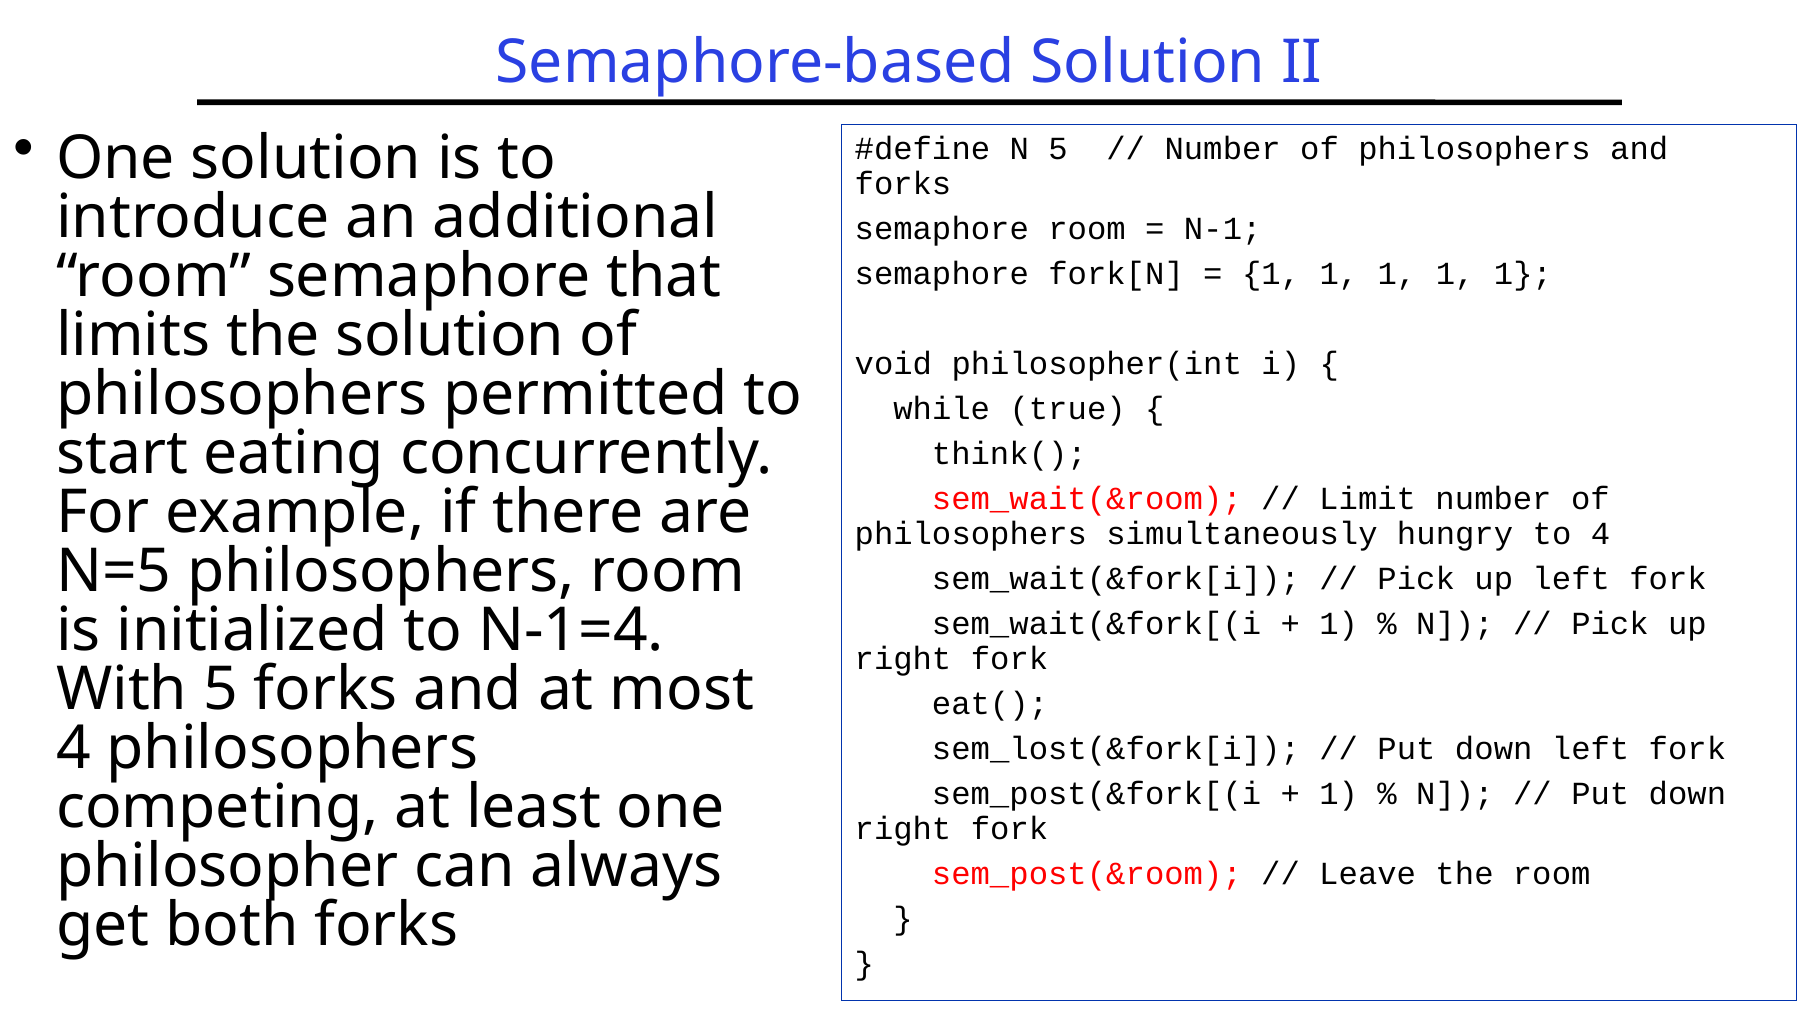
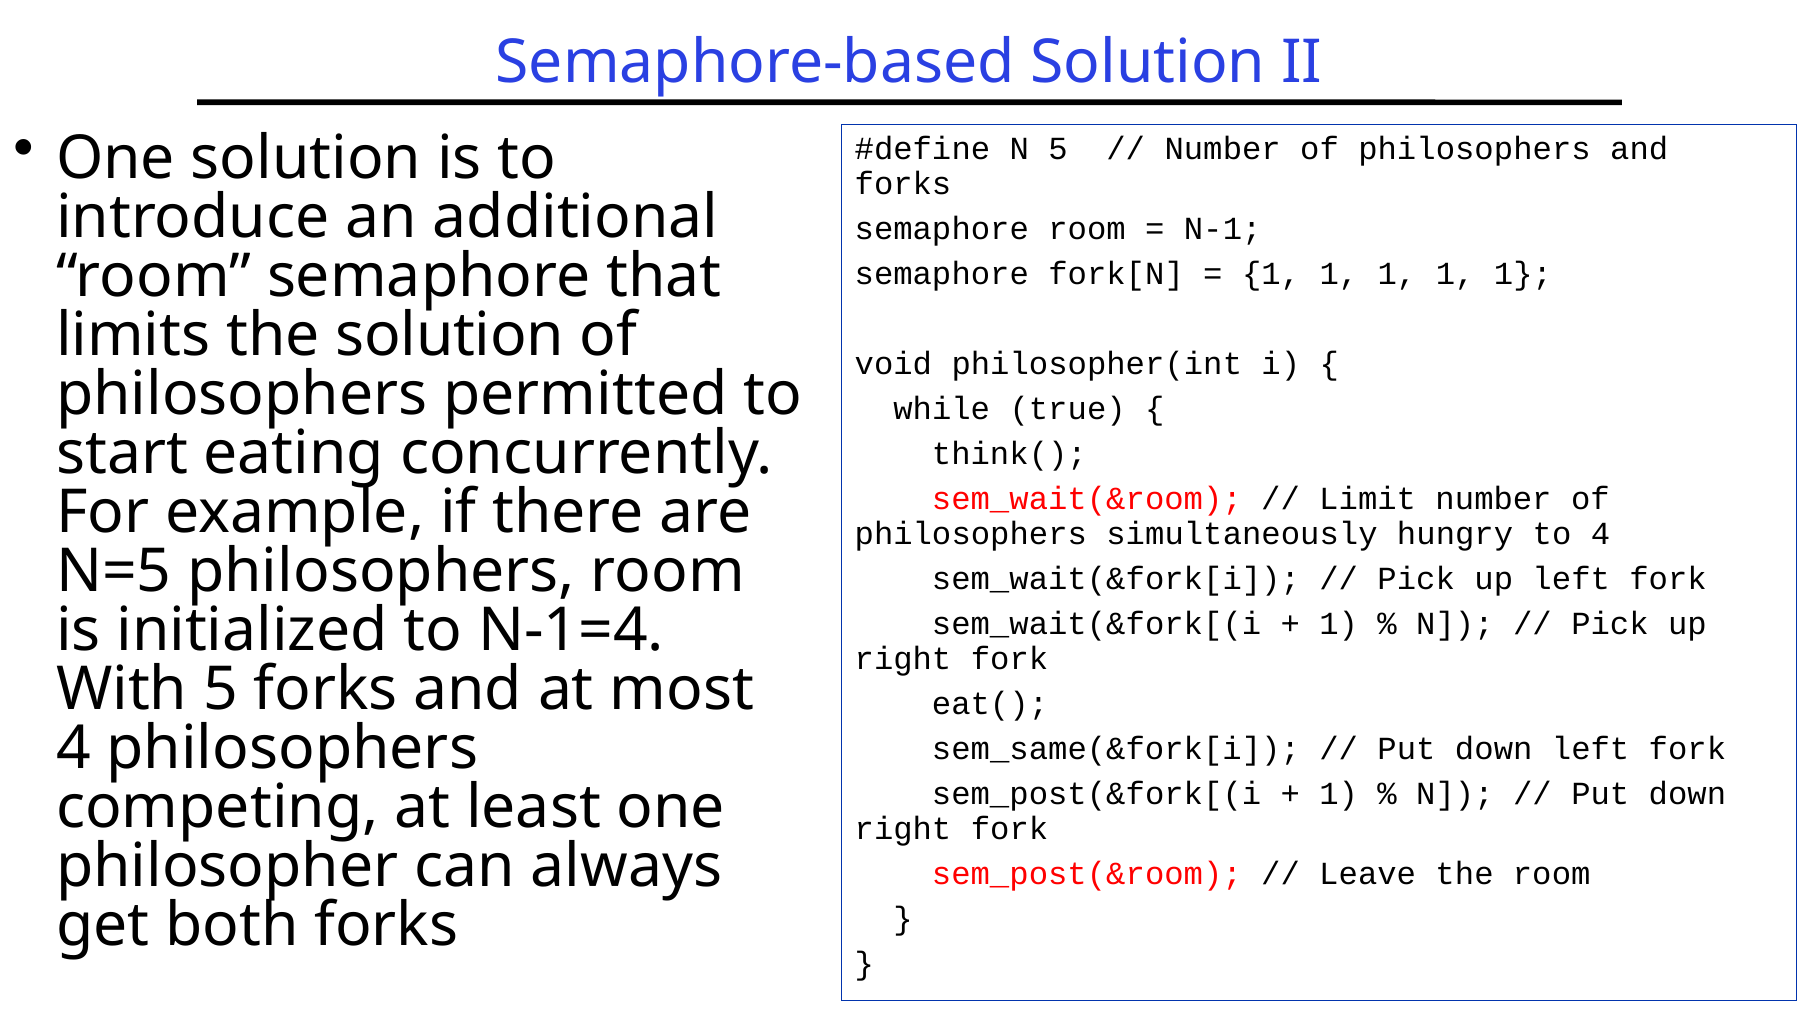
sem_lost(&fork[i: sem_lost(&fork[i -> sem_same(&fork[i
